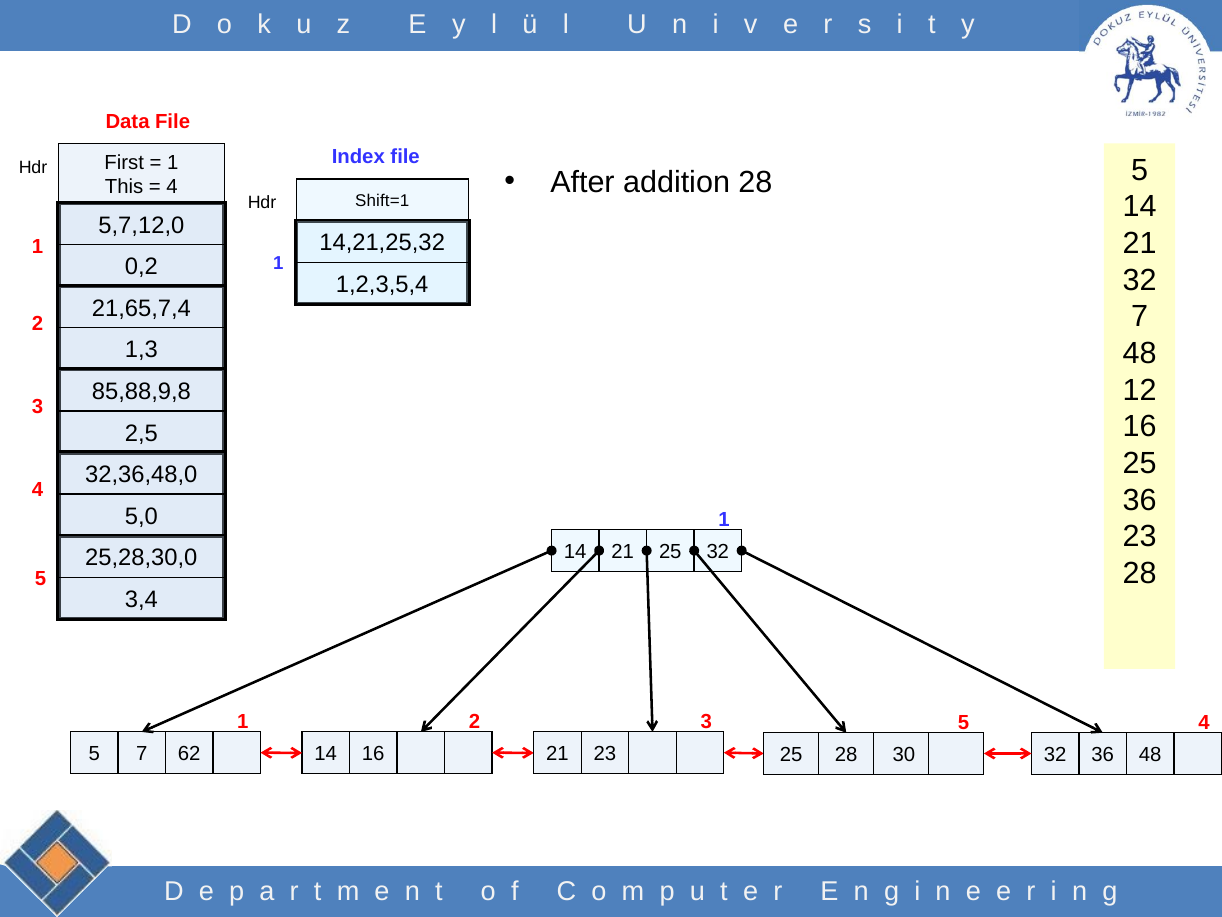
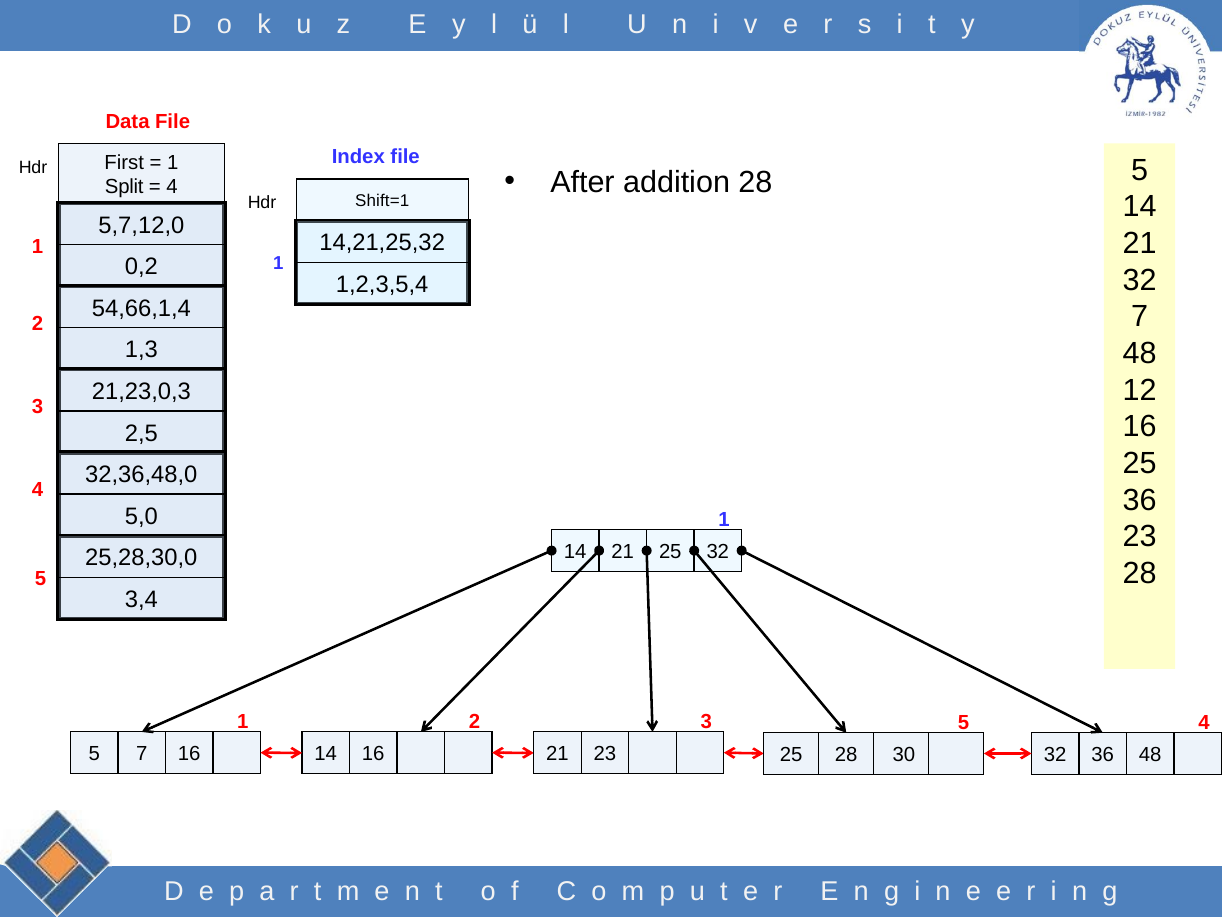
This: This -> Split
21,65,7,4: 21,65,7,4 -> 54,66,1,4
85,88,9,8: 85,88,9,8 -> 21,23,0,3
5 62: 62 -> 16
